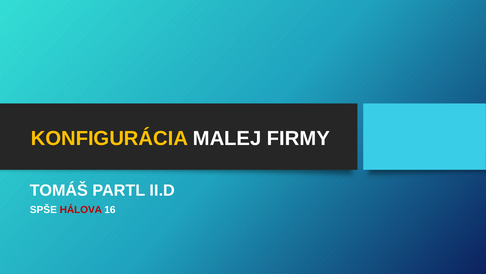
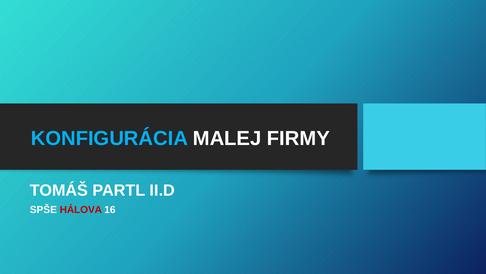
KONFIGURÁCIA colour: yellow -> light blue
